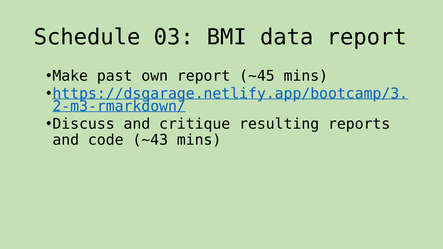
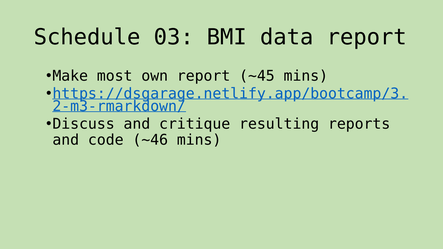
past: past -> most
~43: ~43 -> ~46
